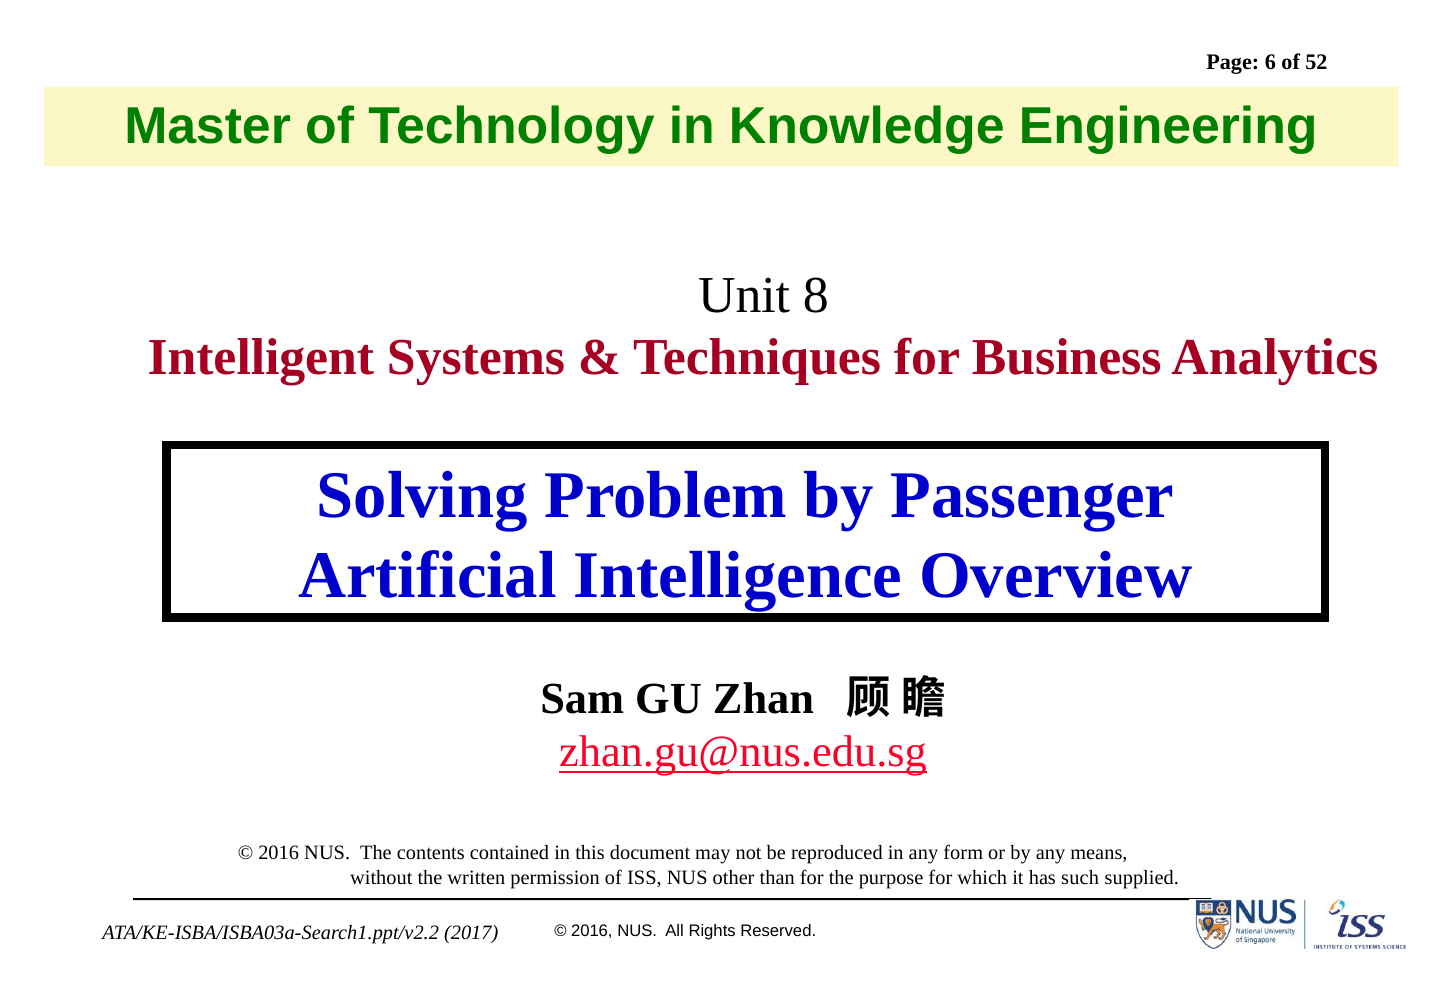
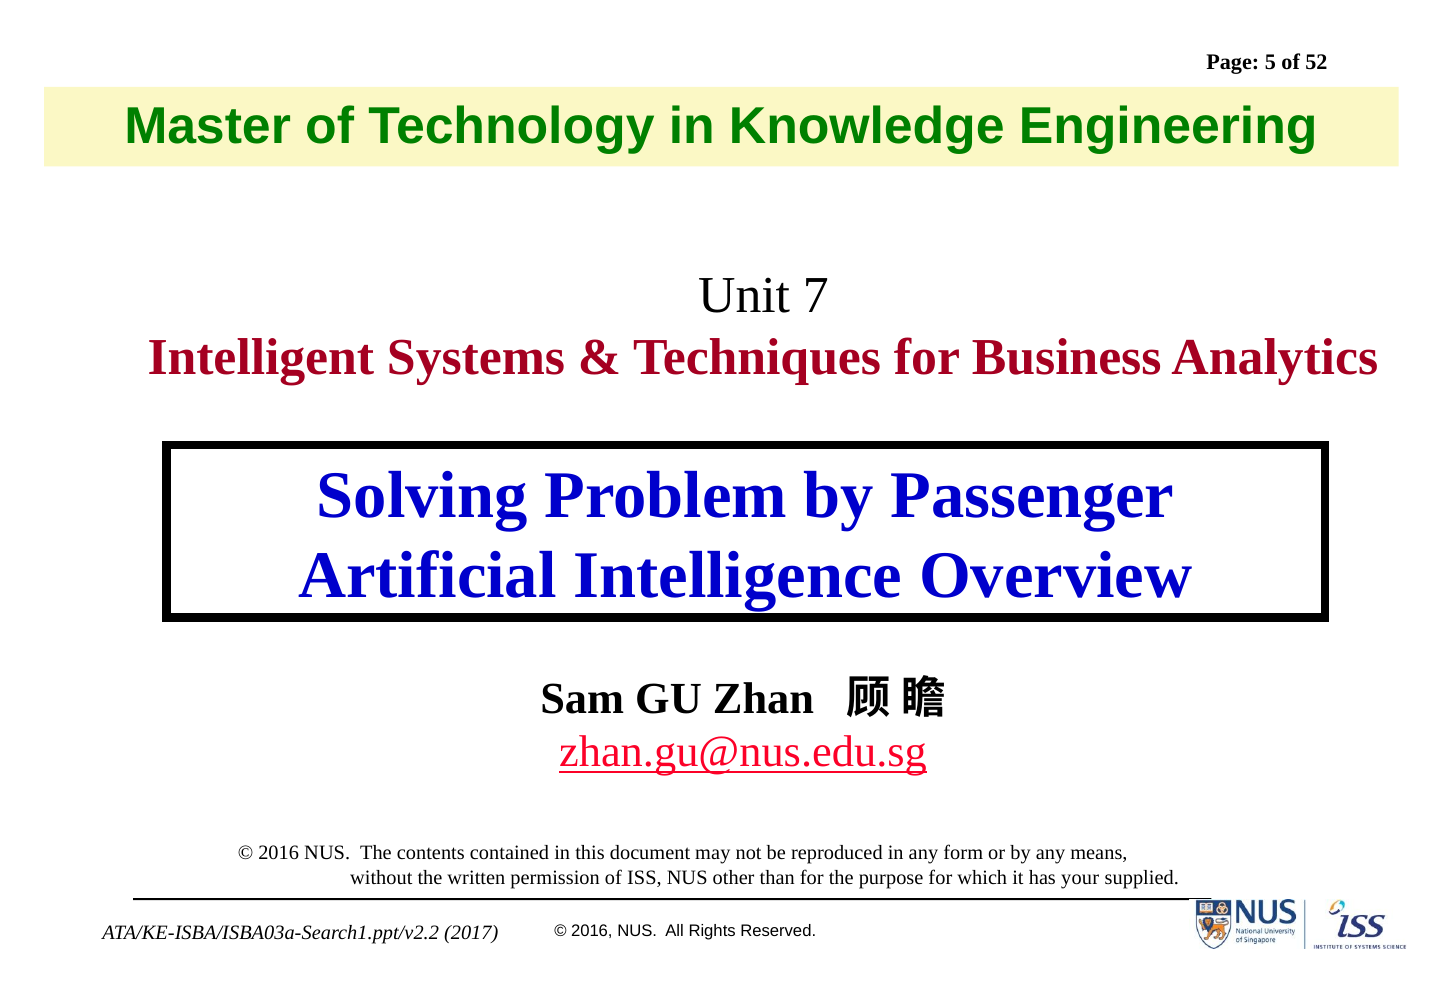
6: 6 -> 5
8: 8 -> 7
such: such -> your
